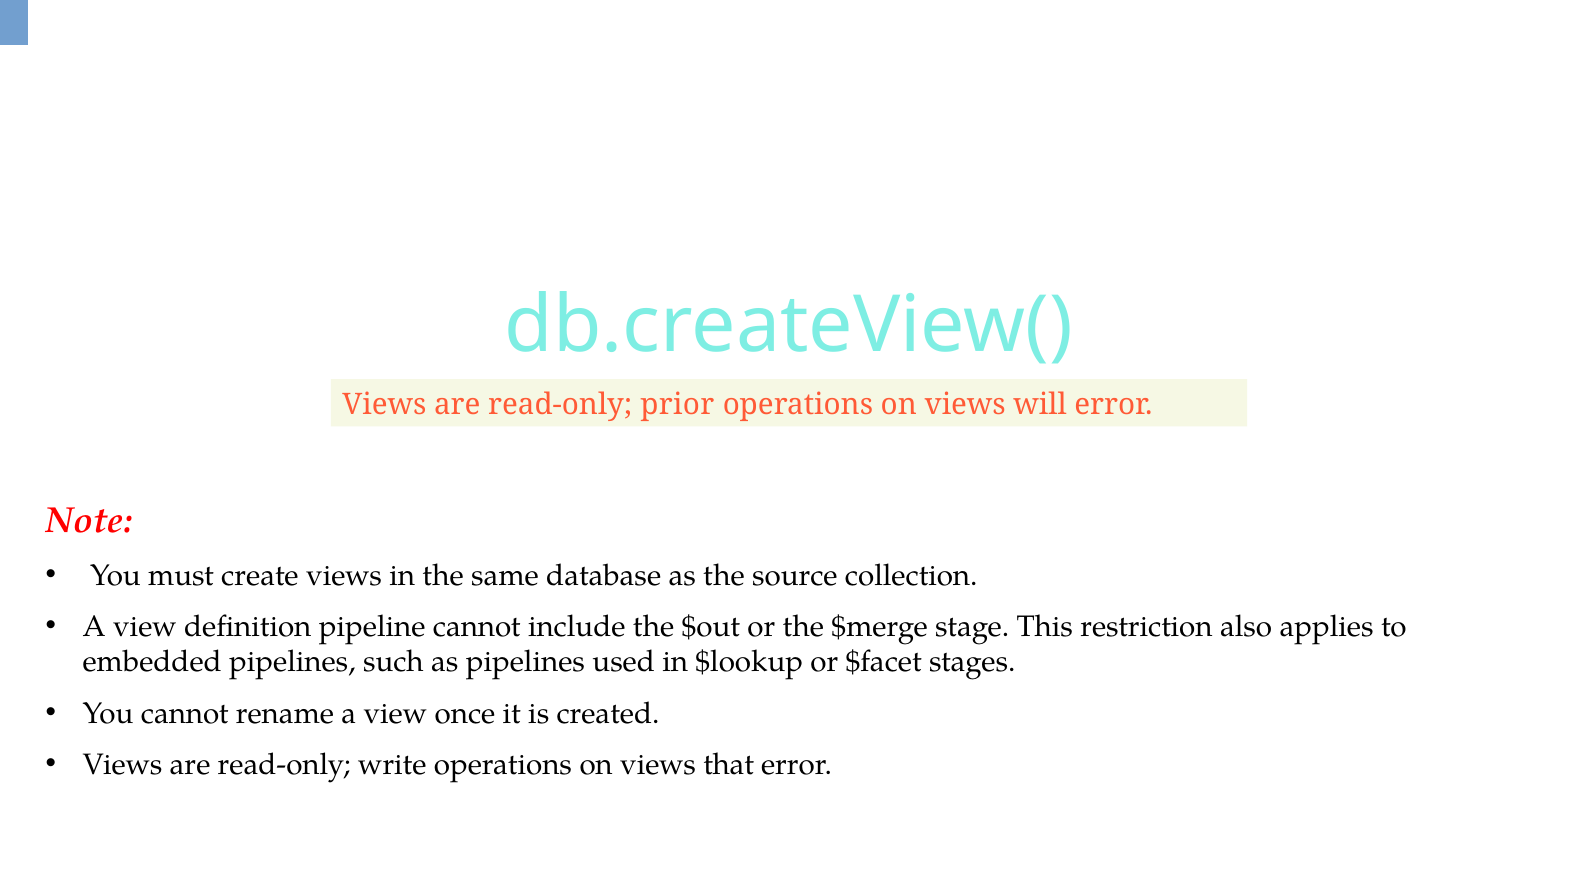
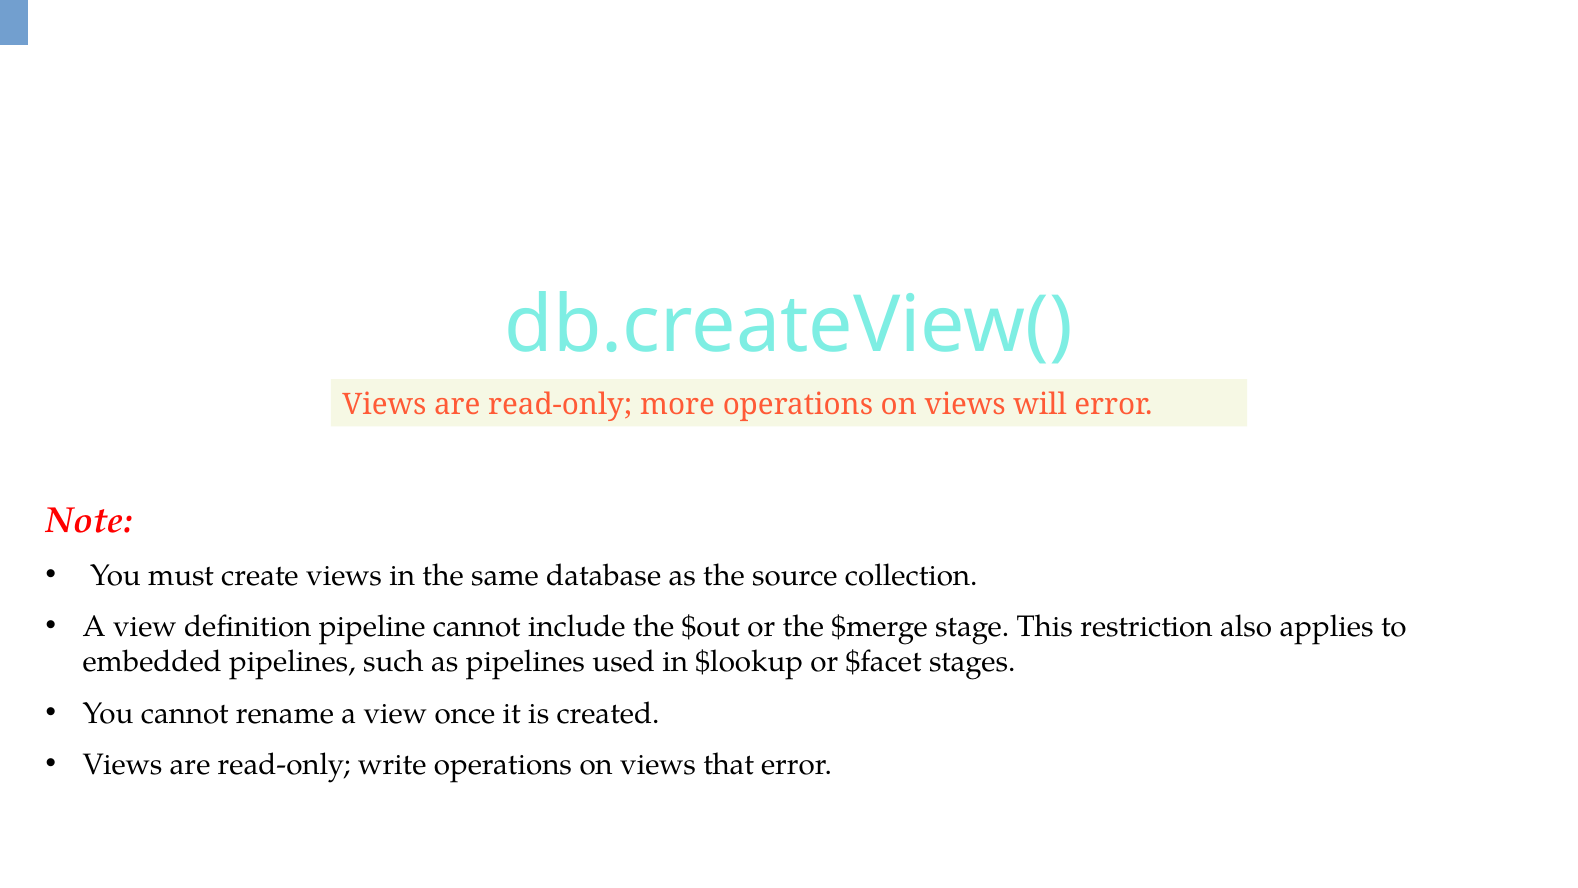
prior: prior -> more
